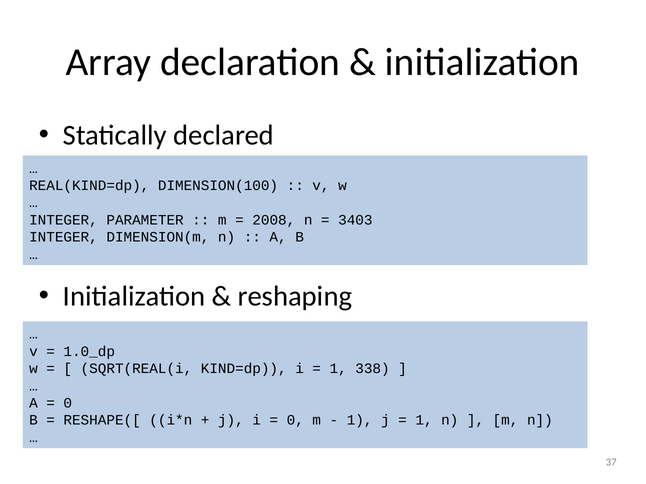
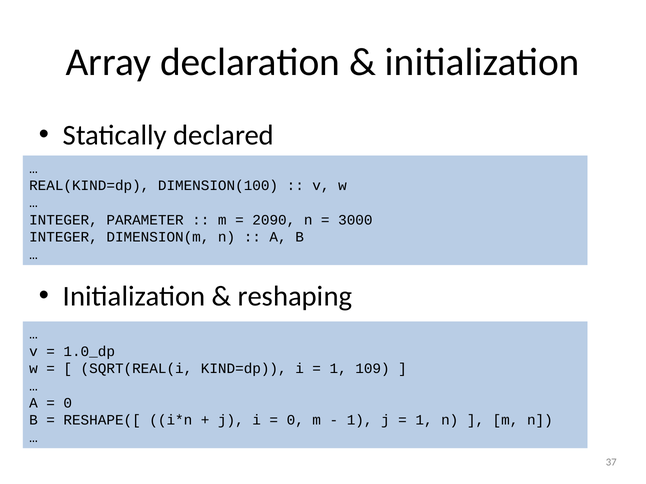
2008: 2008 -> 2090
3403: 3403 -> 3000
338: 338 -> 109
